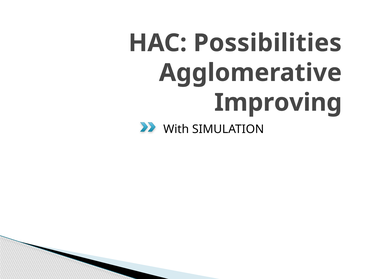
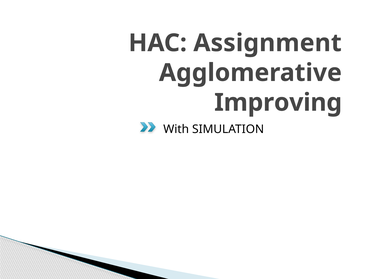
Possibilities: Possibilities -> Assignment
